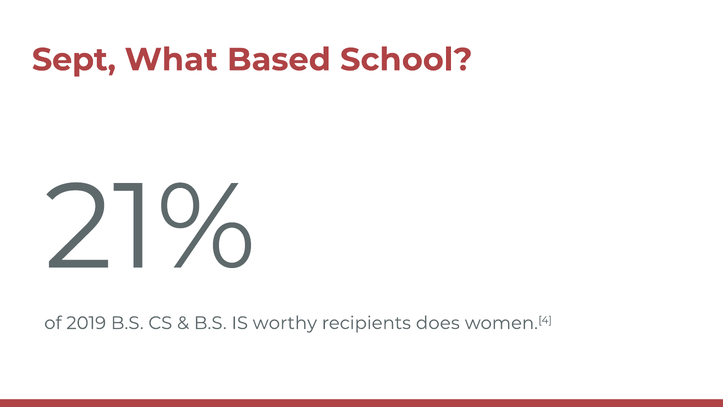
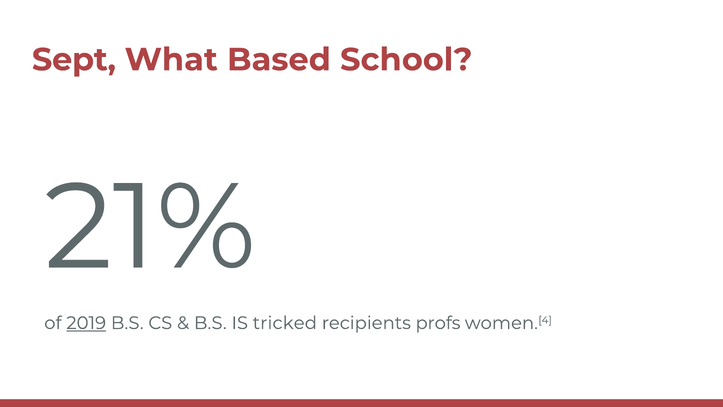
2019 underline: none -> present
worthy: worthy -> tricked
does: does -> profs
